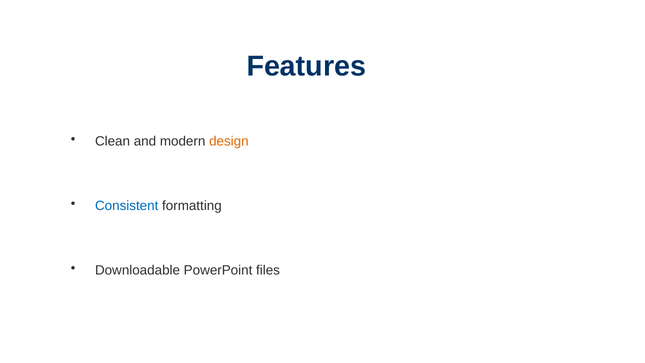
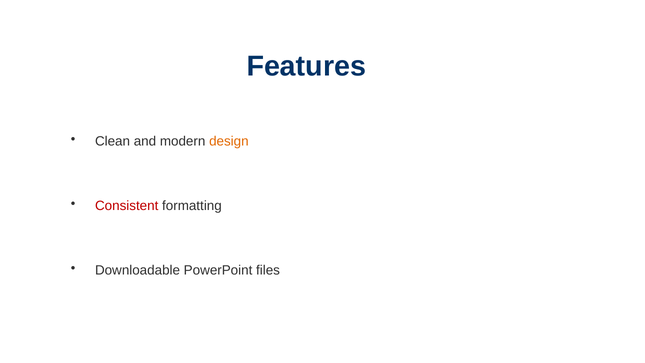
Consistent colour: blue -> red
